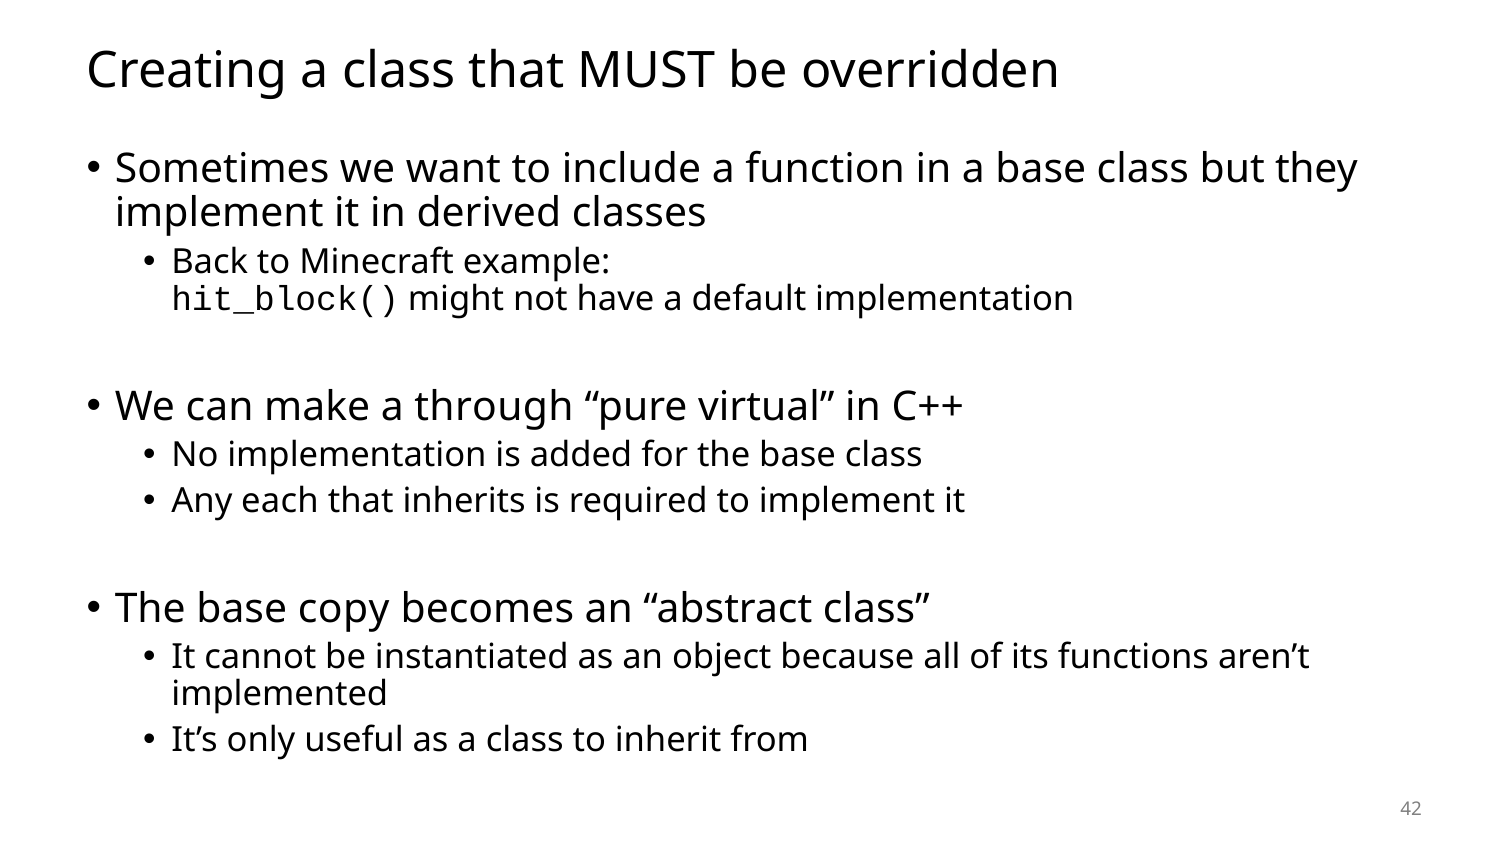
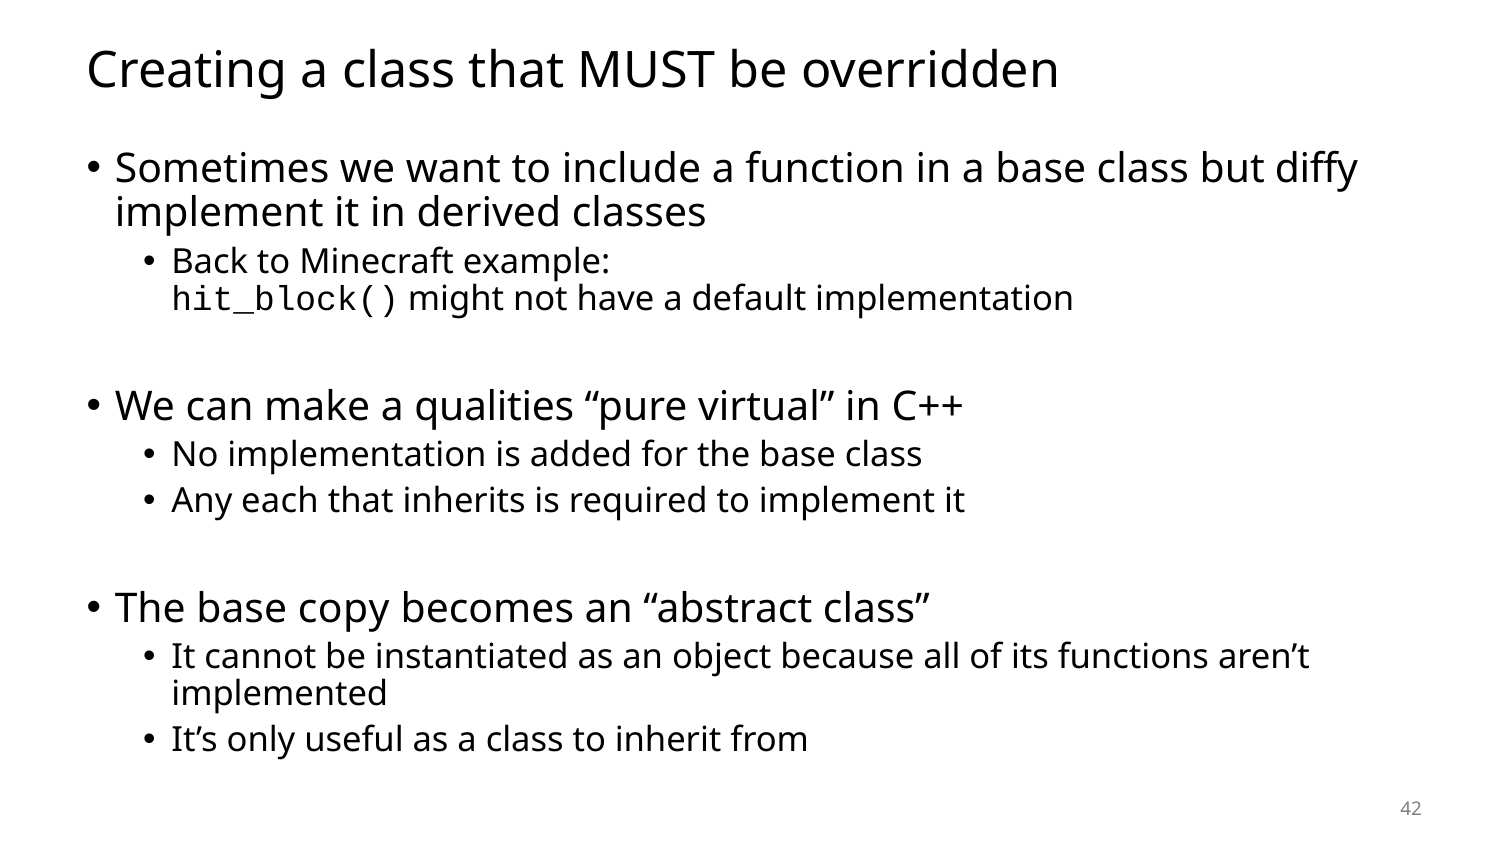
they: they -> diffy
through: through -> qualities
